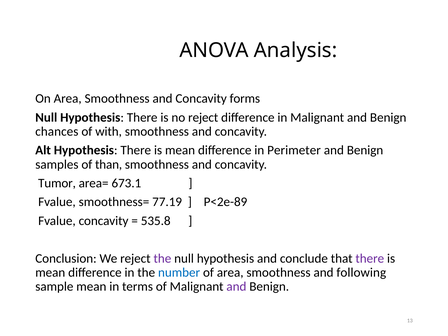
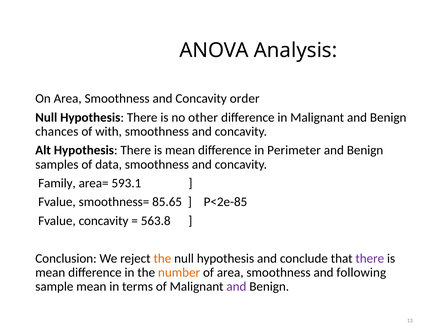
forms: forms -> order
no reject: reject -> other
than: than -> data
Tumor: Tumor -> Family
673.1: 673.1 -> 593.1
77.19: 77.19 -> 85.65
P<2e-89: P<2e-89 -> P<2e-85
535.8: 535.8 -> 563.8
the at (162, 258) colour: purple -> orange
number colour: blue -> orange
